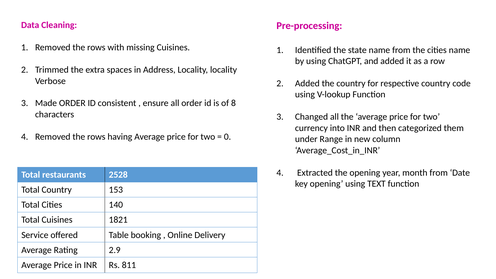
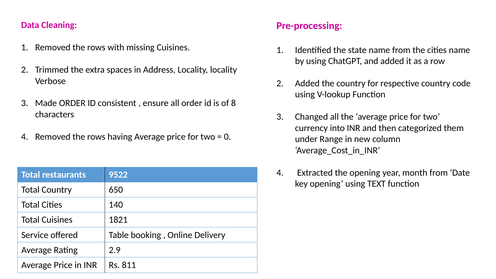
2528: 2528 -> 9522
153: 153 -> 650
